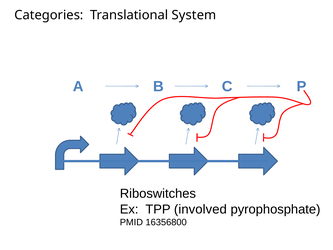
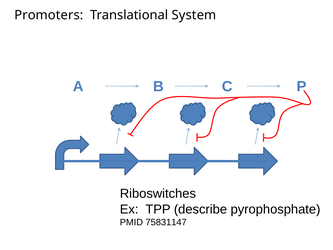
Categories: Categories -> Promoters
involved: involved -> describe
16356800: 16356800 -> 75831147
